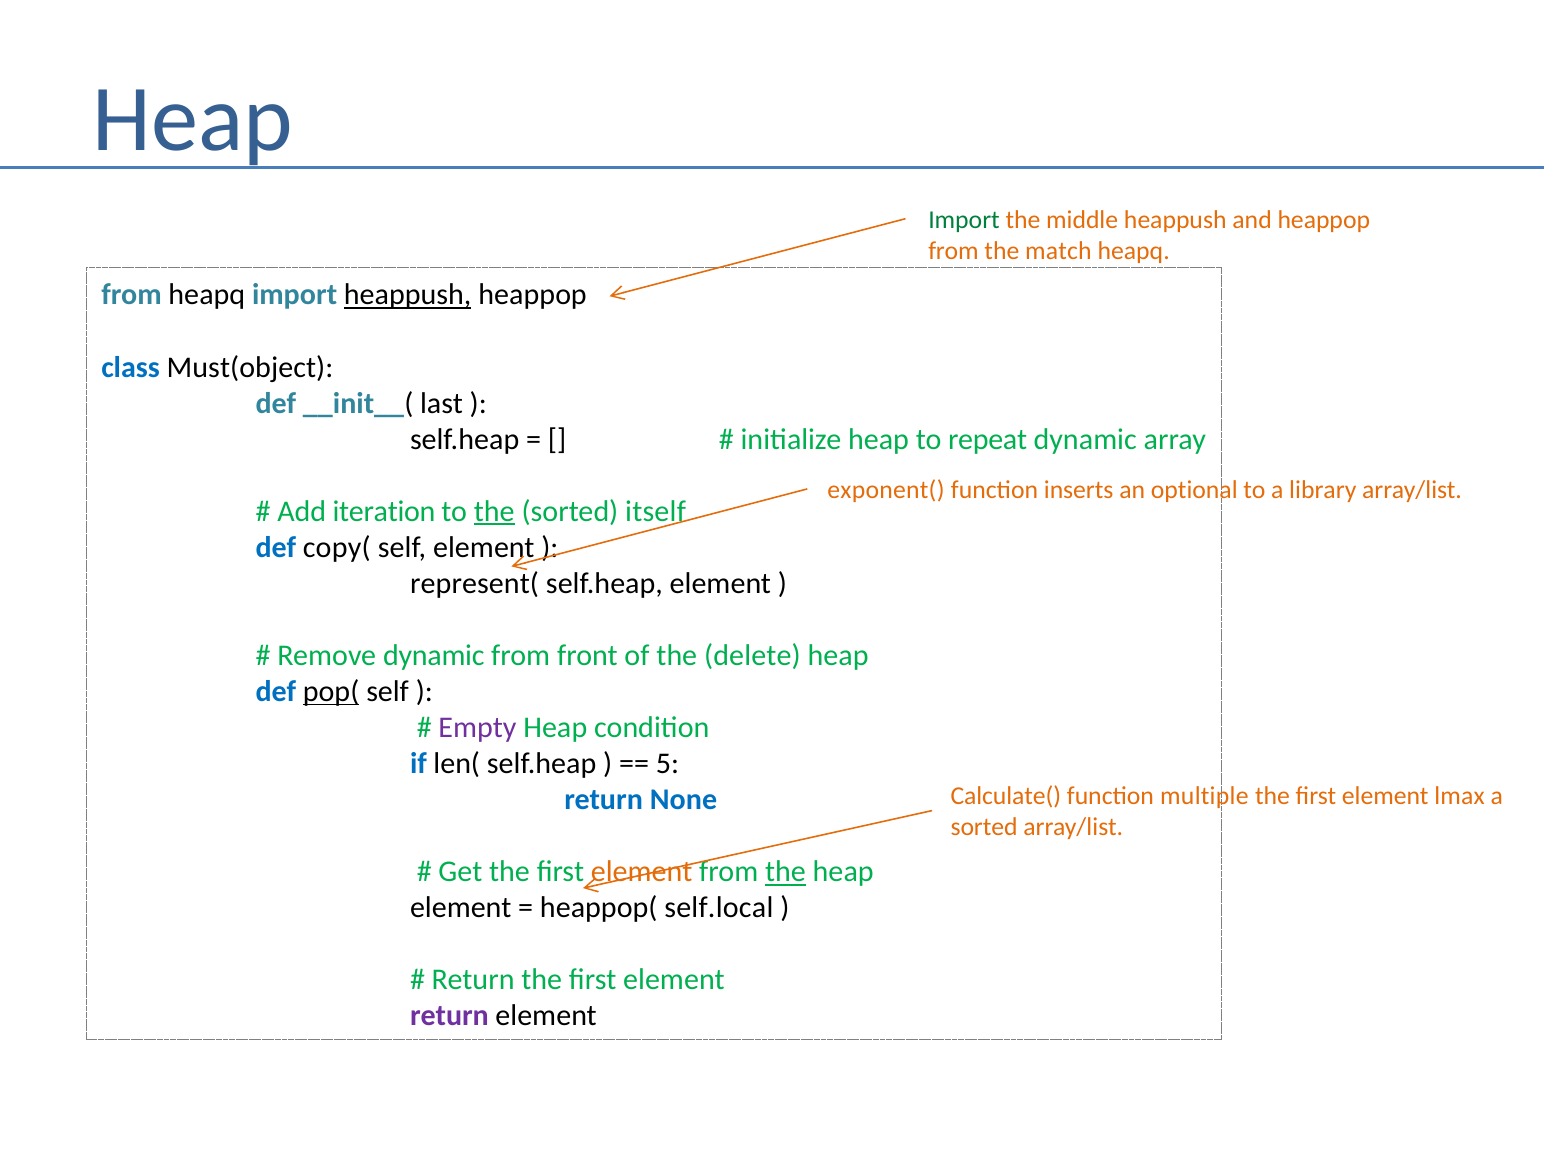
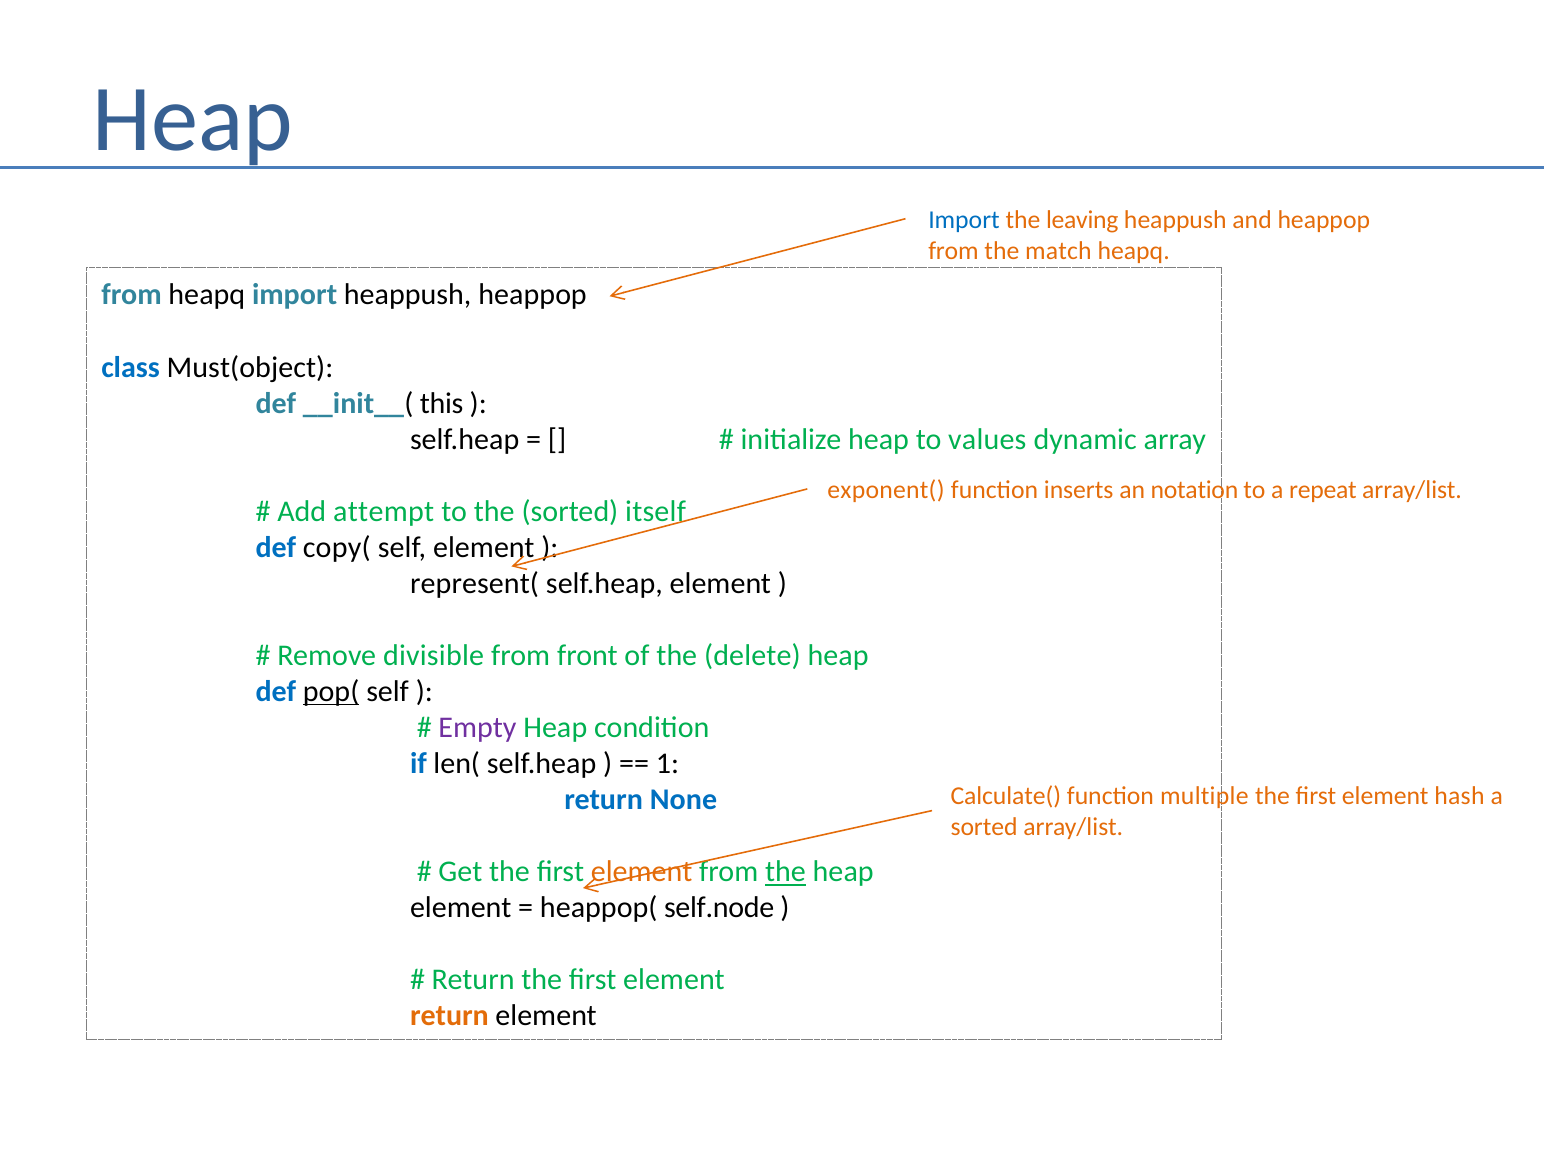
Import at (964, 220) colour: green -> blue
middle: middle -> leaving
heappush at (408, 295) underline: present -> none
last: last -> this
repeat: repeat -> values
optional: optional -> notation
library: library -> repeat
iteration: iteration -> attempt
the at (494, 511) underline: present -> none
Remove dynamic: dynamic -> divisible
5: 5 -> 1
lmax: lmax -> hash
self.local: self.local -> self.node
return at (449, 1016) colour: purple -> orange
